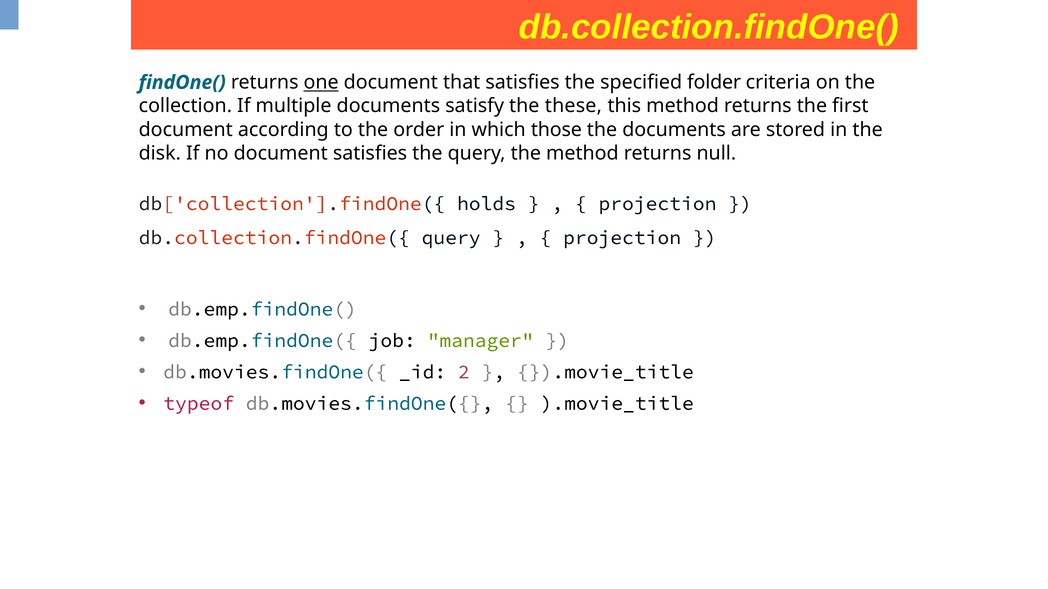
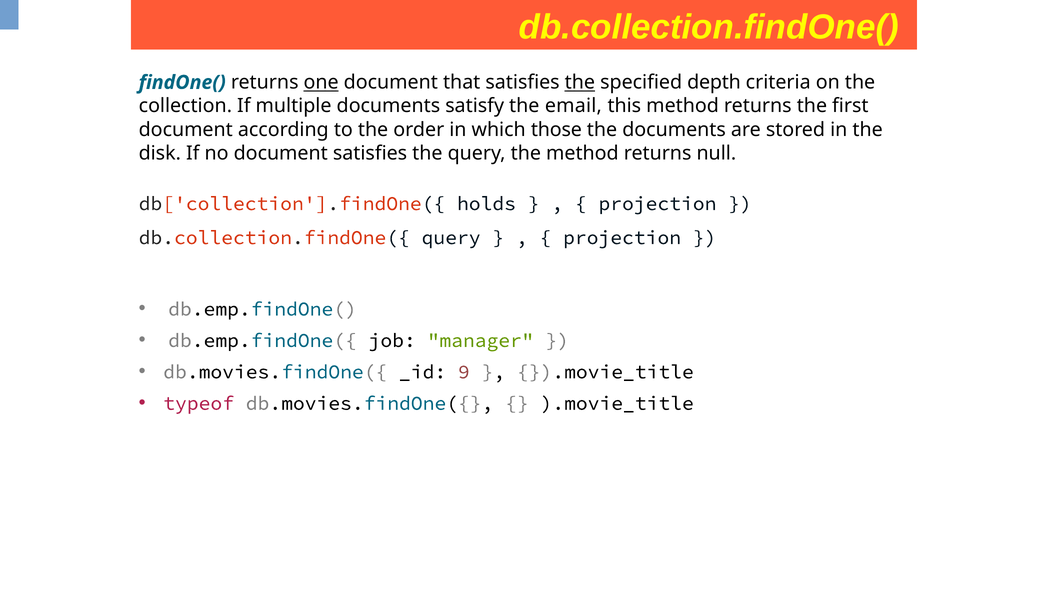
the at (580, 83) underline: none -> present
folder: folder -> depth
these: these -> email
2: 2 -> 9
